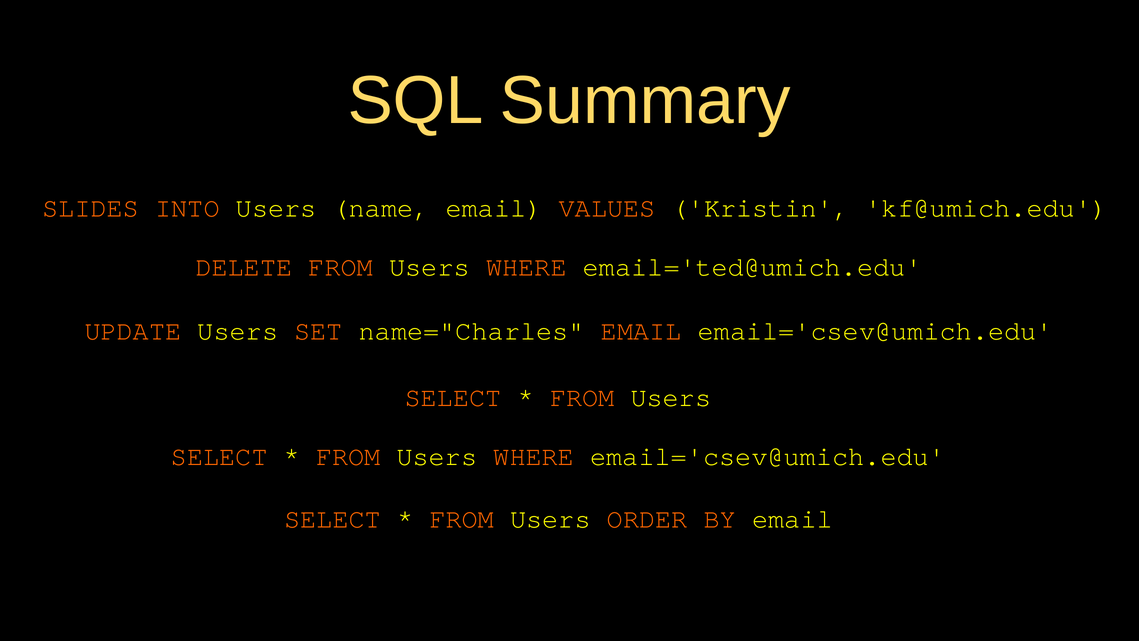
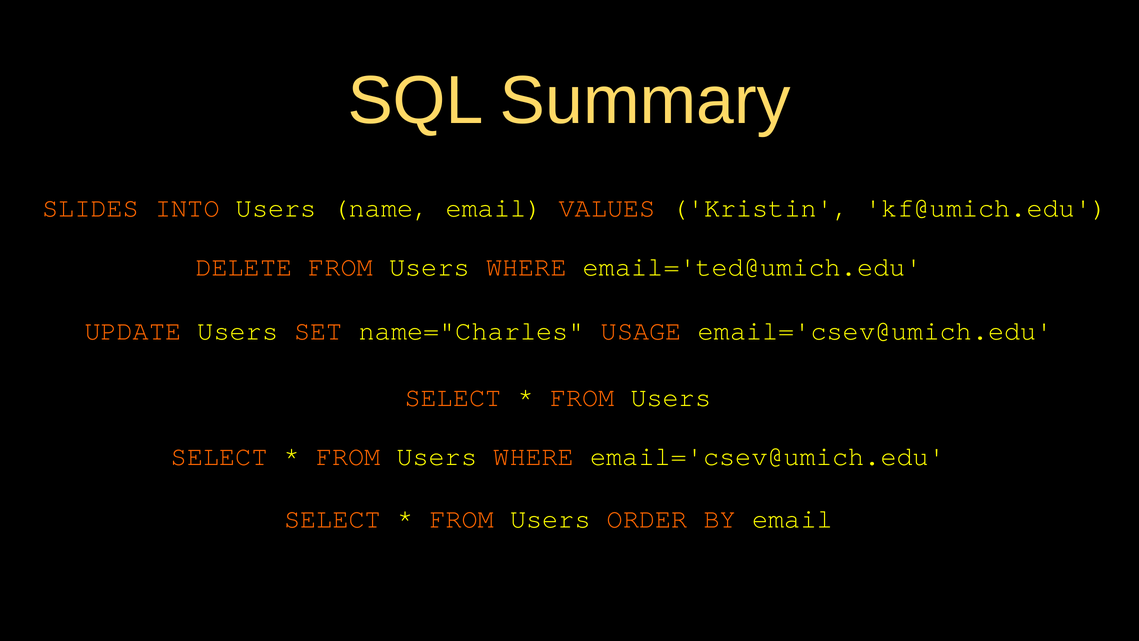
name="Charles EMAIL: EMAIL -> USAGE
